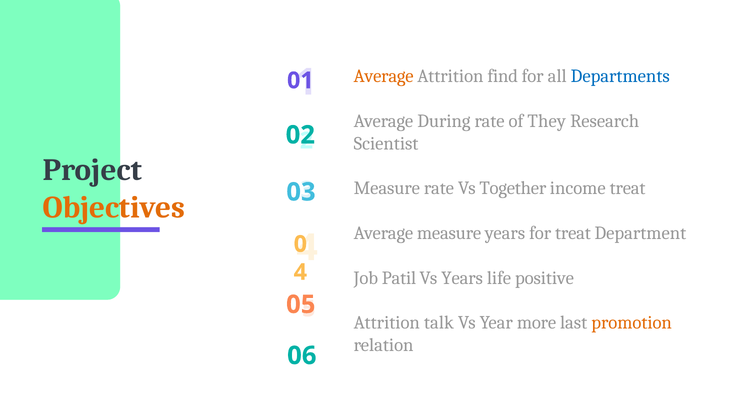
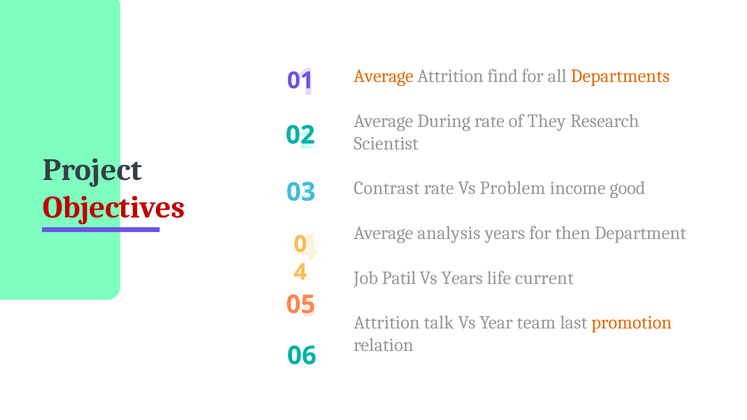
Departments colour: blue -> orange
Measure at (387, 188): Measure -> Contrast
Together: Together -> Problem
income treat: treat -> good
Objectives colour: orange -> red
Average measure: measure -> analysis
for treat: treat -> then
positive: positive -> current
more: more -> team
